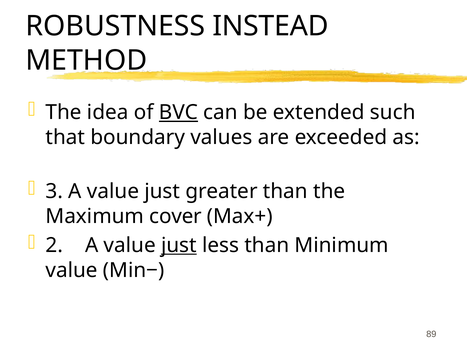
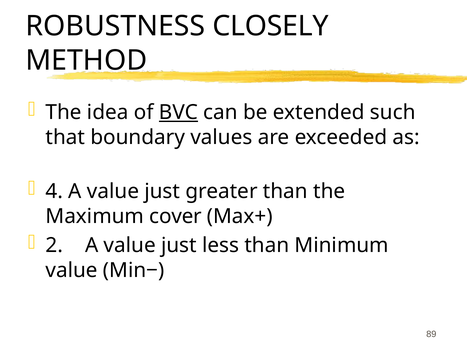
INSTEAD: INSTEAD -> CLOSELY
3: 3 -> 4
just at (179, 245) underline: present -> none
